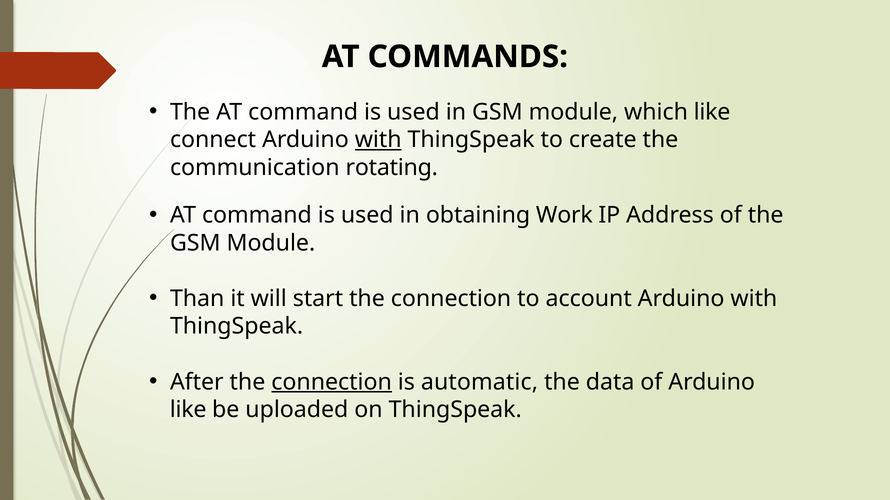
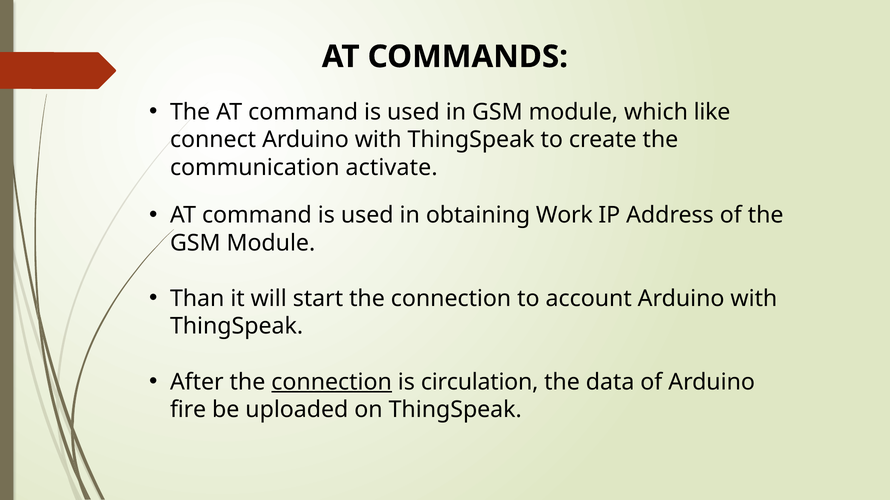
with at (378, 140) underline: present -> none
rotating: rotating -> activate
automatic: automatic -> circulation
like at (188, 410): like -> fire
